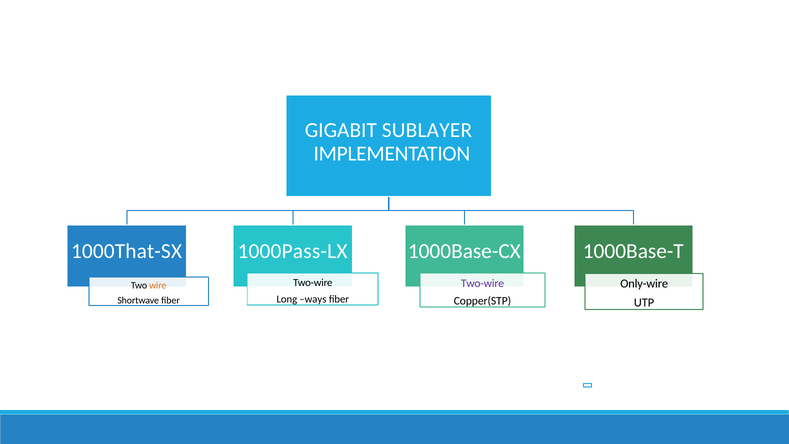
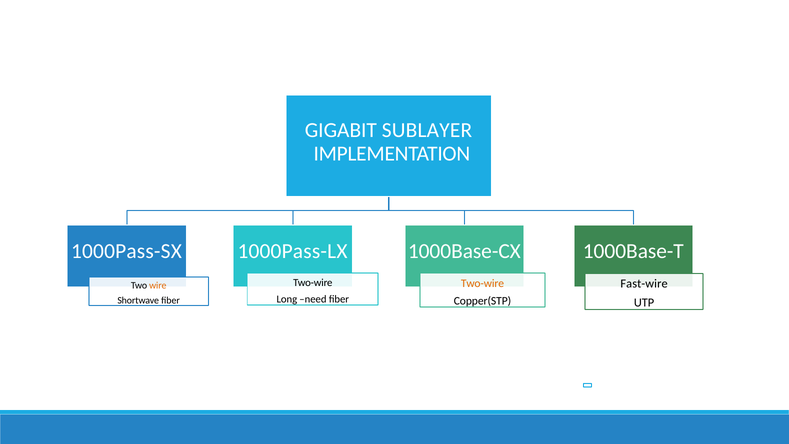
1000That-SX: 1000That-SX -> 1000Pass-SX
Two-wire at (482, 283) colour: purple -> orange
Only-wire: Only-wire -> Fast-wire
ways: ways -> need
